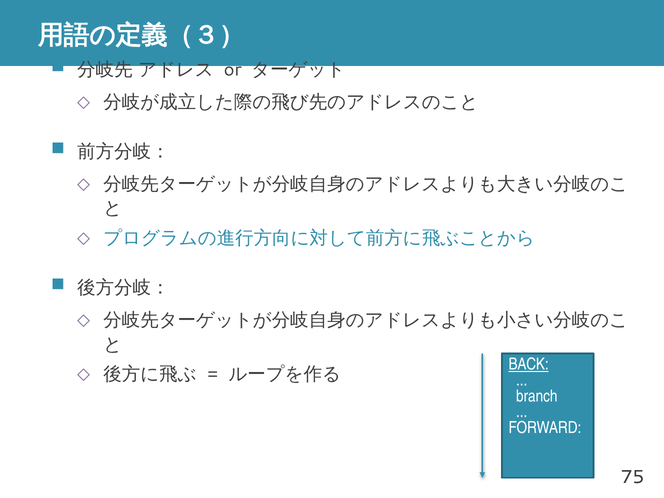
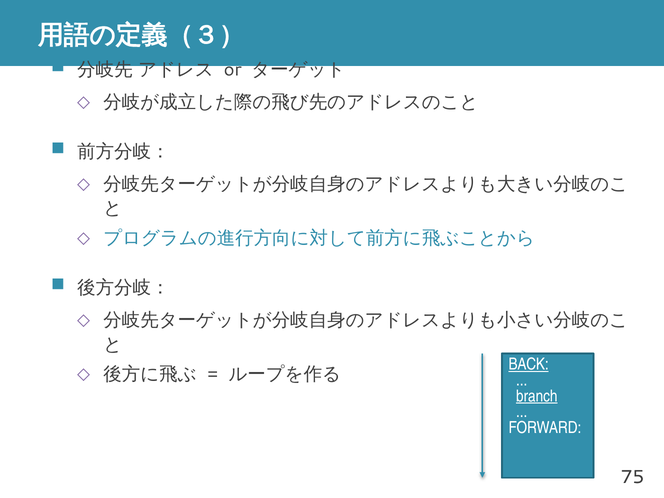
branch underline: none -> present
